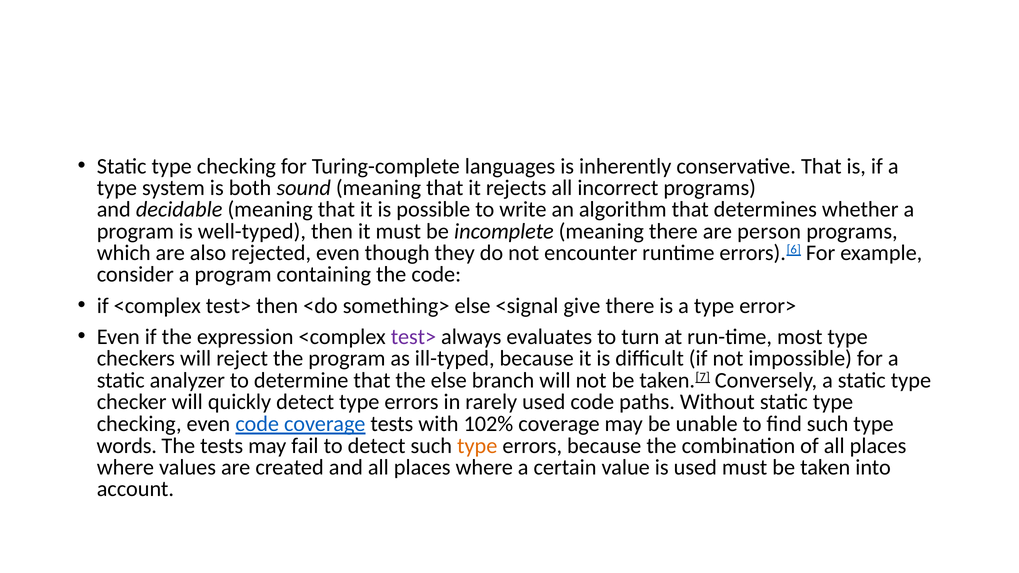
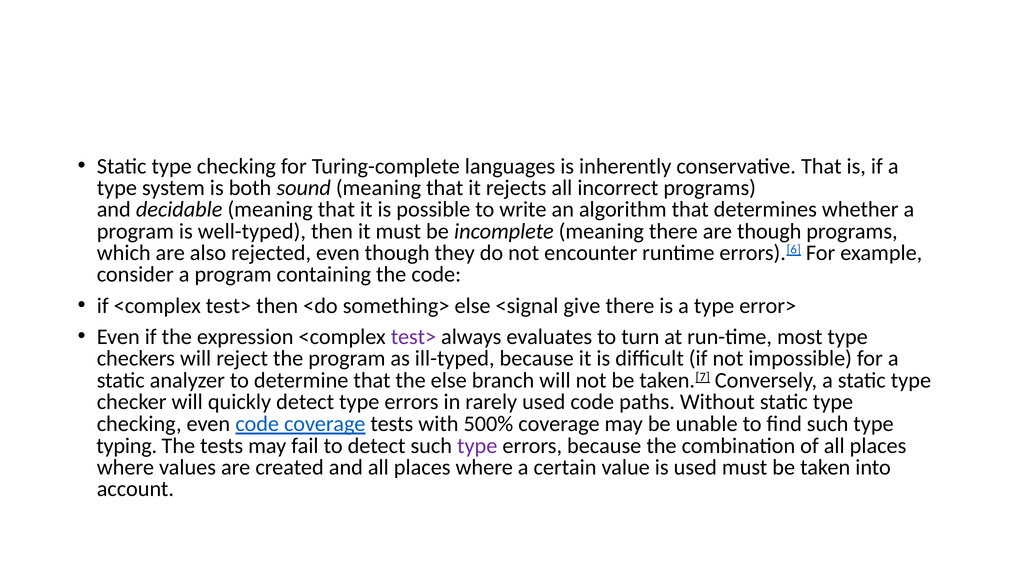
are person: person -> though
102%: 102% -> 500%
words: words -> typing
type at (477, 446) colour: orange -> purple
